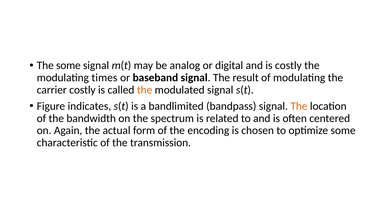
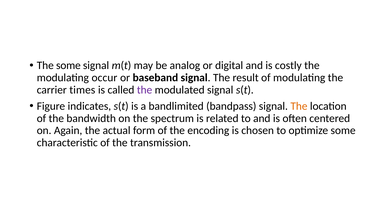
times: times -> occur
carrier costly: costly -> times
the at (145, 90) colour: orange -> purple
